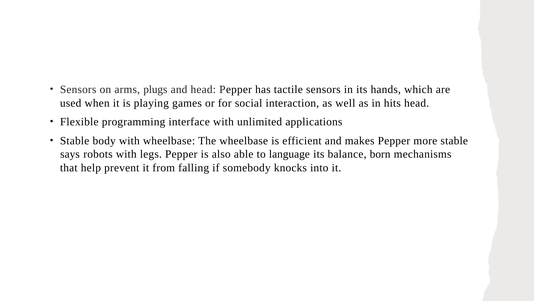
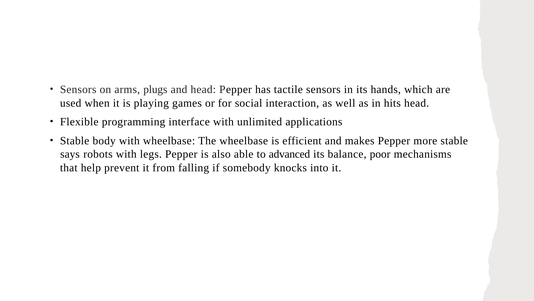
language: language -> advanced
born: born -> poor
